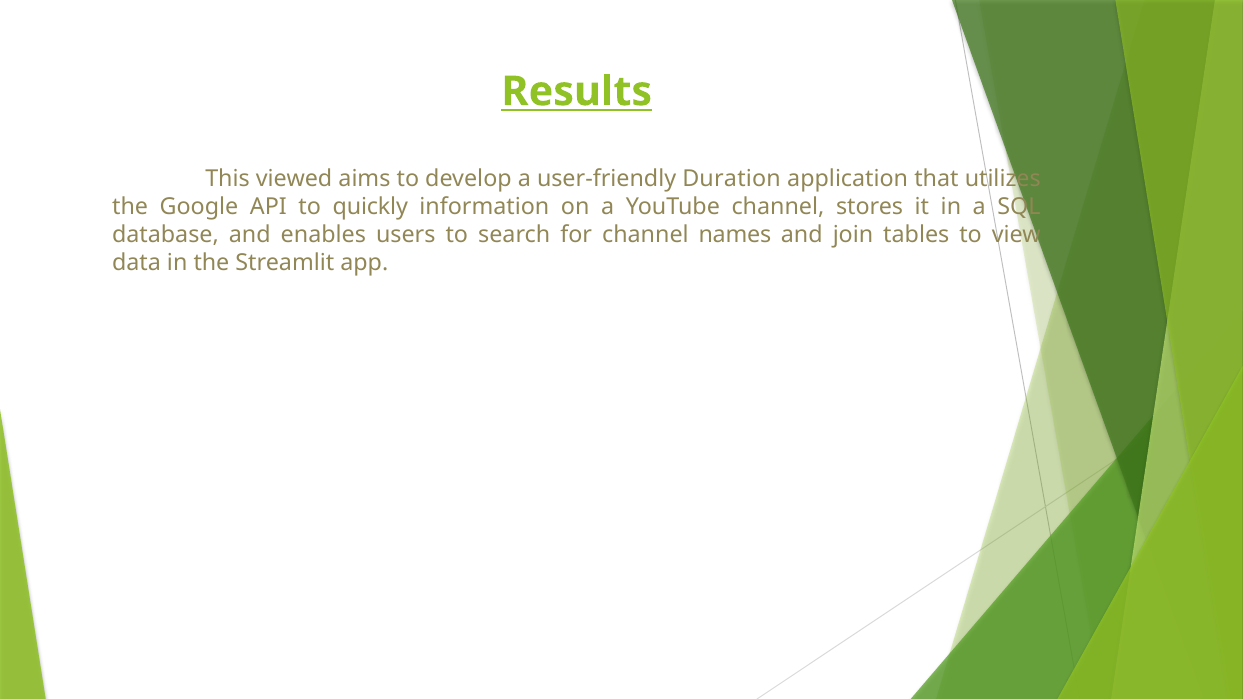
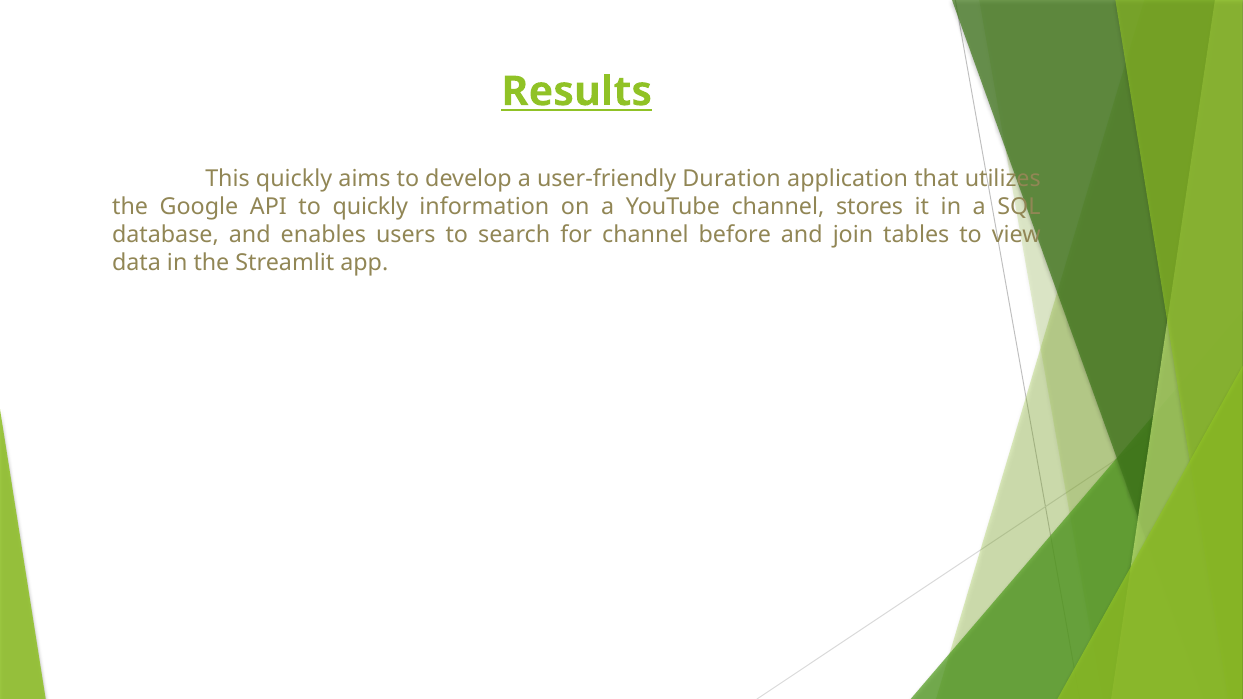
This viewed: viewed -> quickly
names: names -> before
